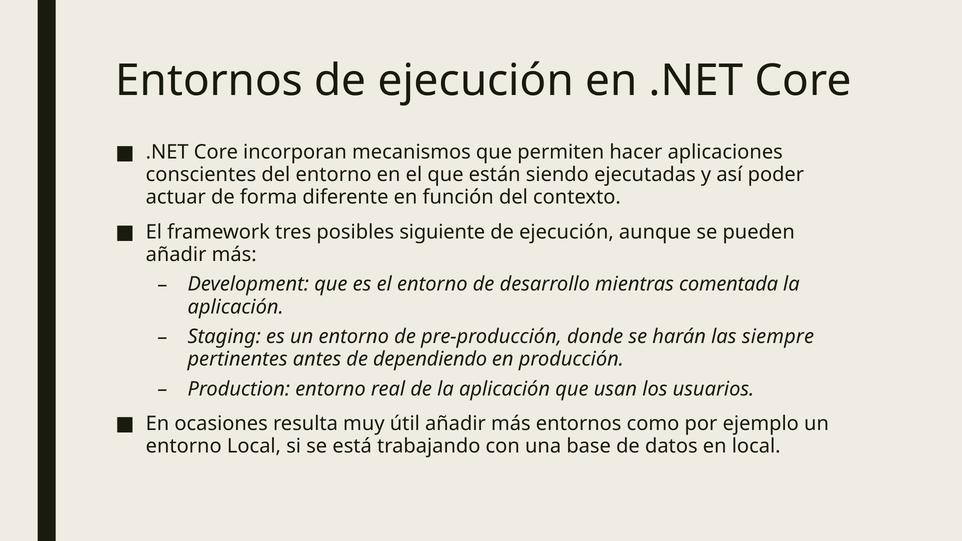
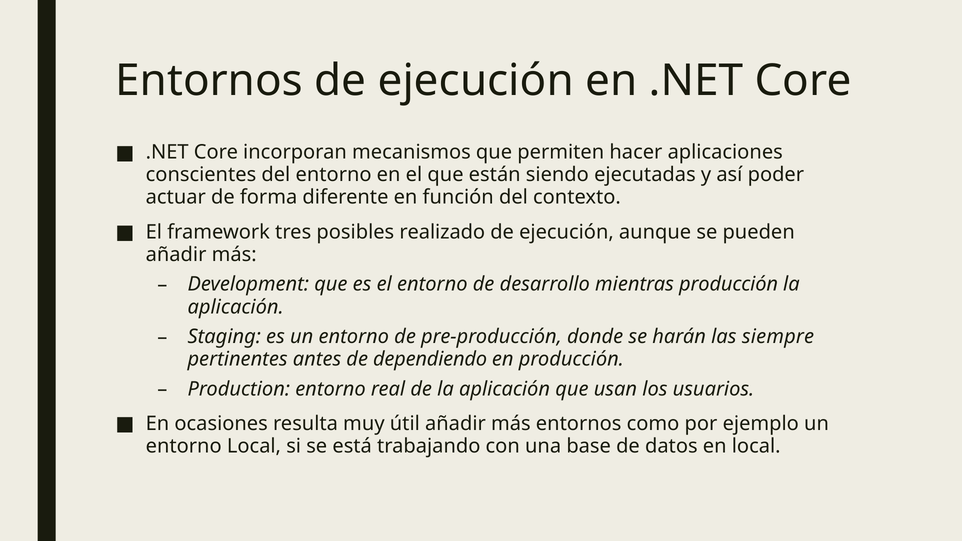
siguiente: siguiente -> realizado
mientras comentada: comentada -> producción
